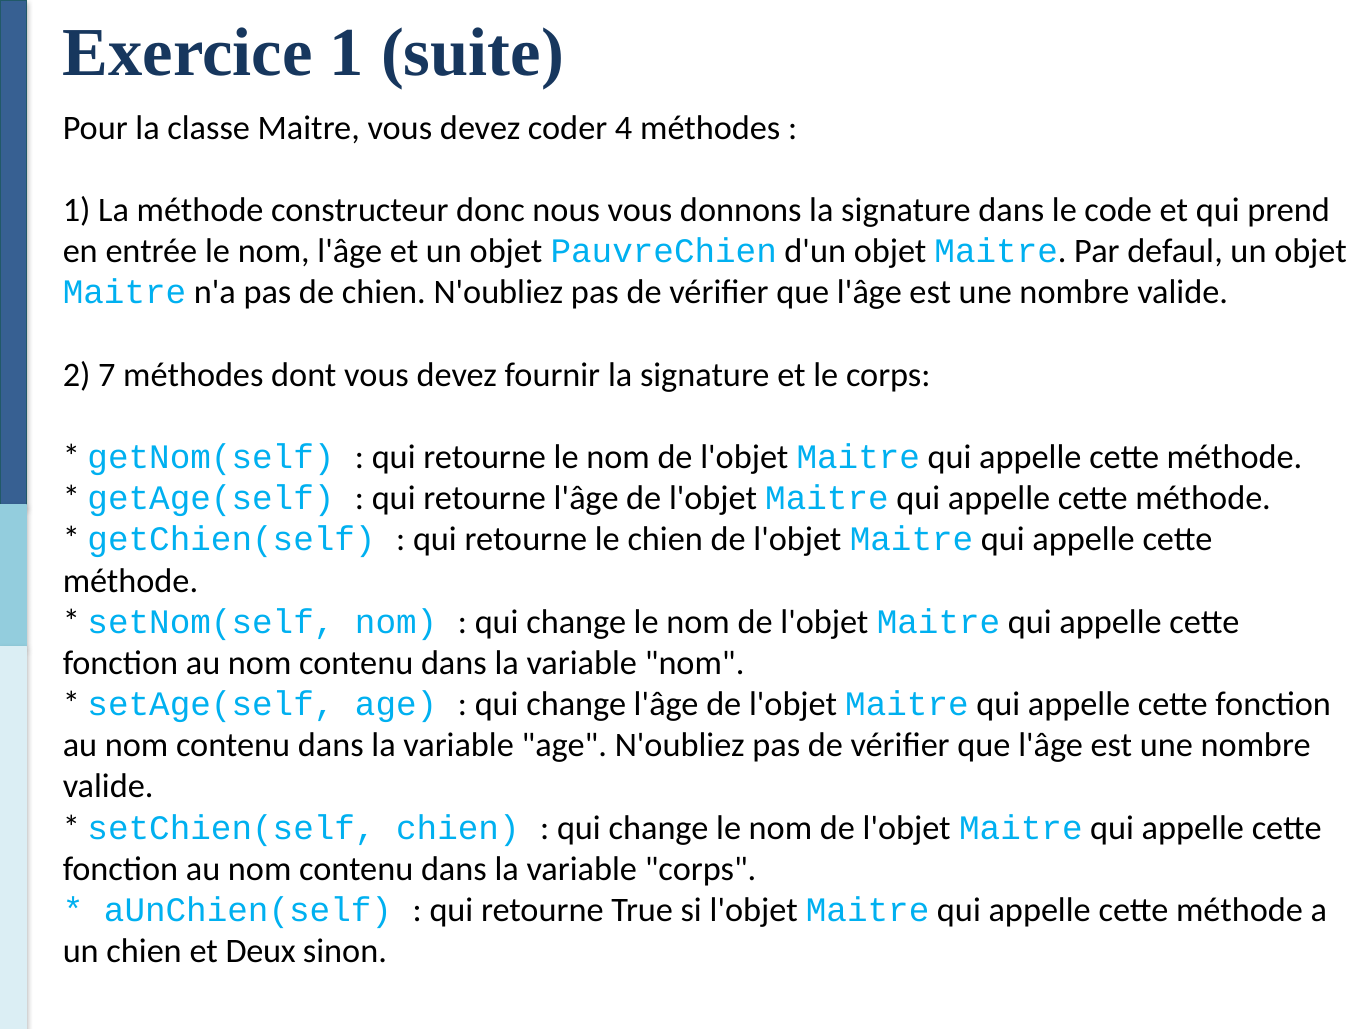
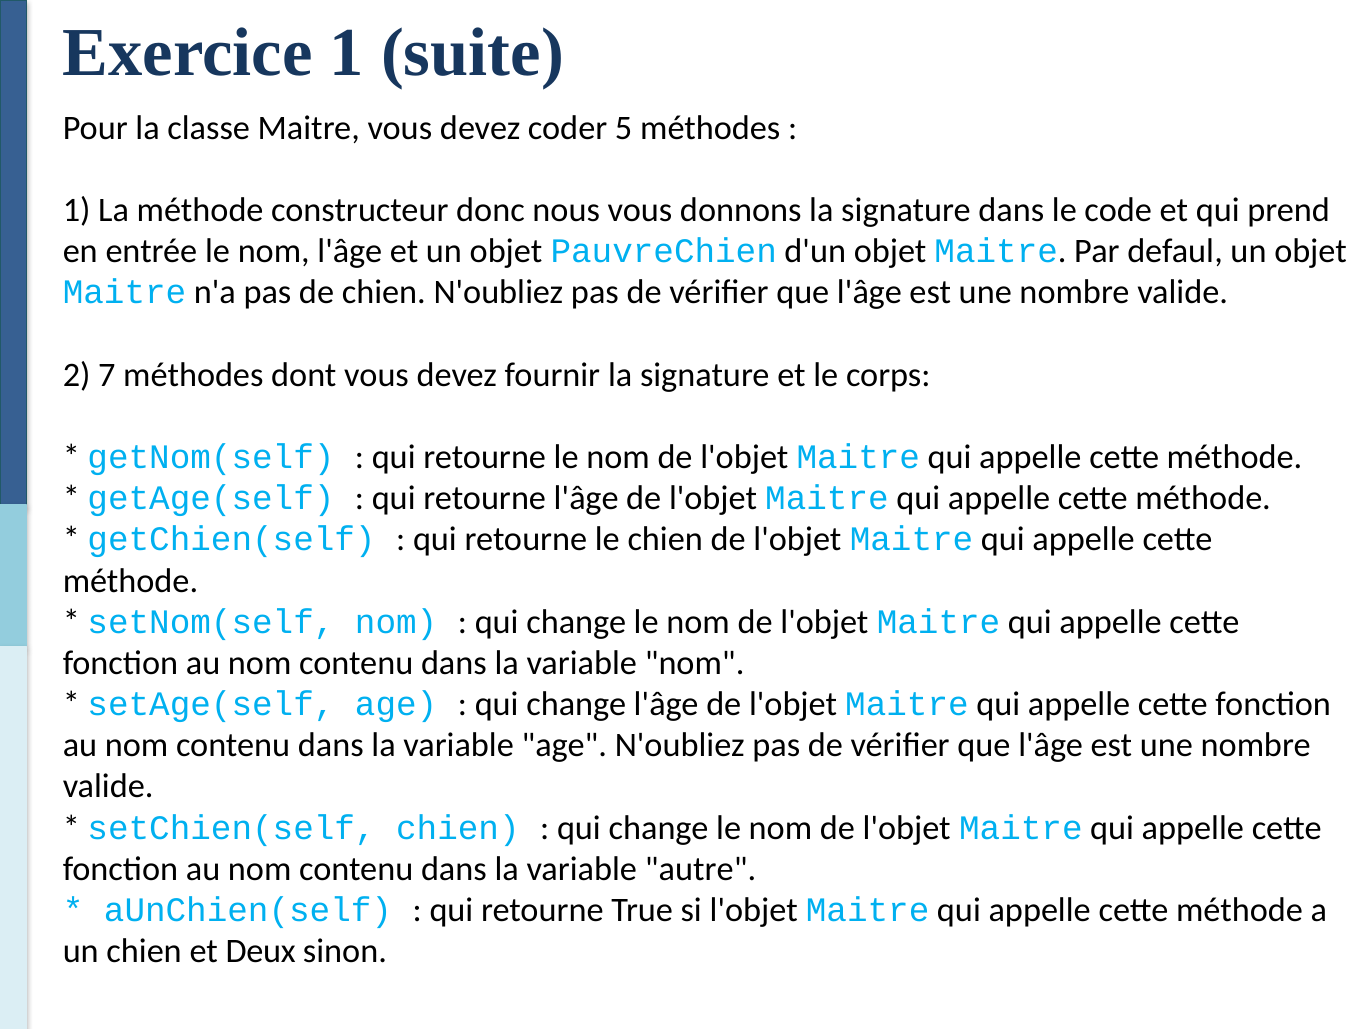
4: 4 -> 5
variable corps: corps -> autre
